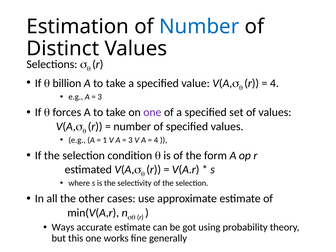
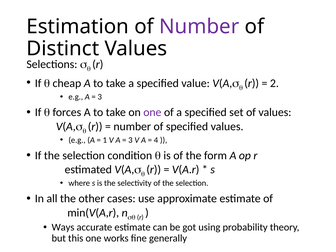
Number at (199, 27) colour: blue -> purple
billion: billion -> cheap
4 at (274, 83): 4 -> 2
